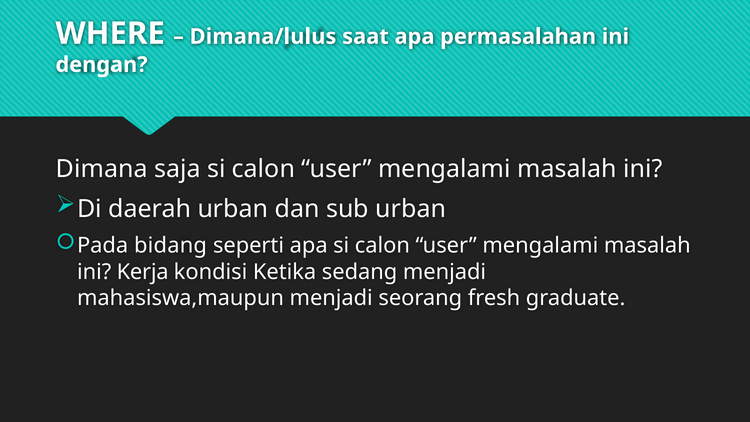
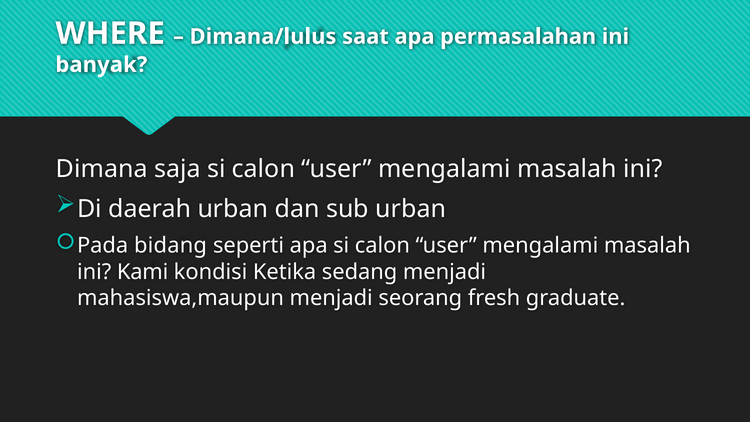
dengan: dengan -> banyak
Kerja: Kerja -> Kami
